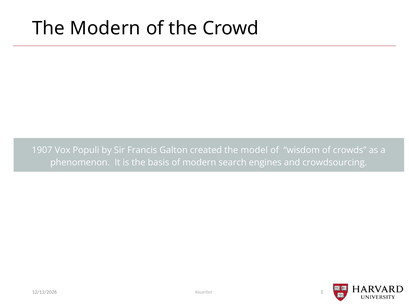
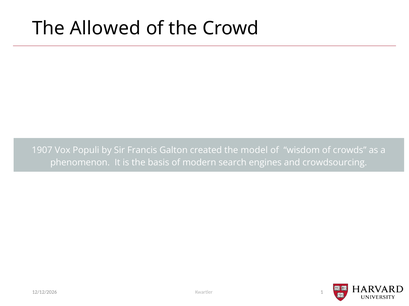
The Modern: Modern -> Allowed
